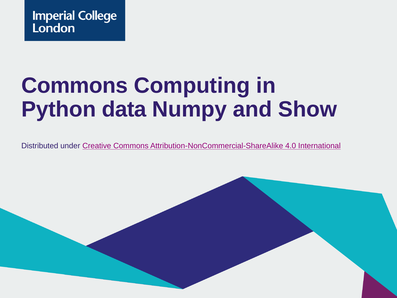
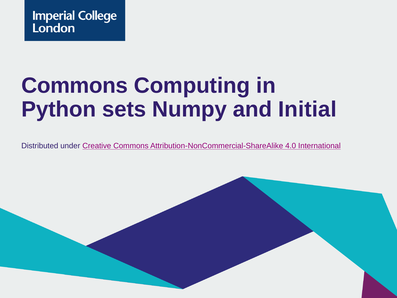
data: data -> sets
Show: Show -> Initial
